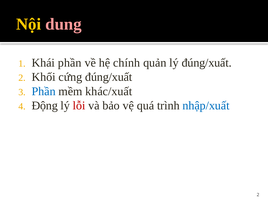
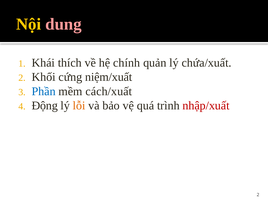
Khái phần: phần -> thích
lý đúng/xuất: đúng/xuất -> chứa/xuất
cứng đúng/xuất: đúng/xuất -> niệm/xuất
khác/xuất: khác/xuất -> cách/xuất
lỗi colour: red -> orange
nhập/xuất colour: blue -> red
